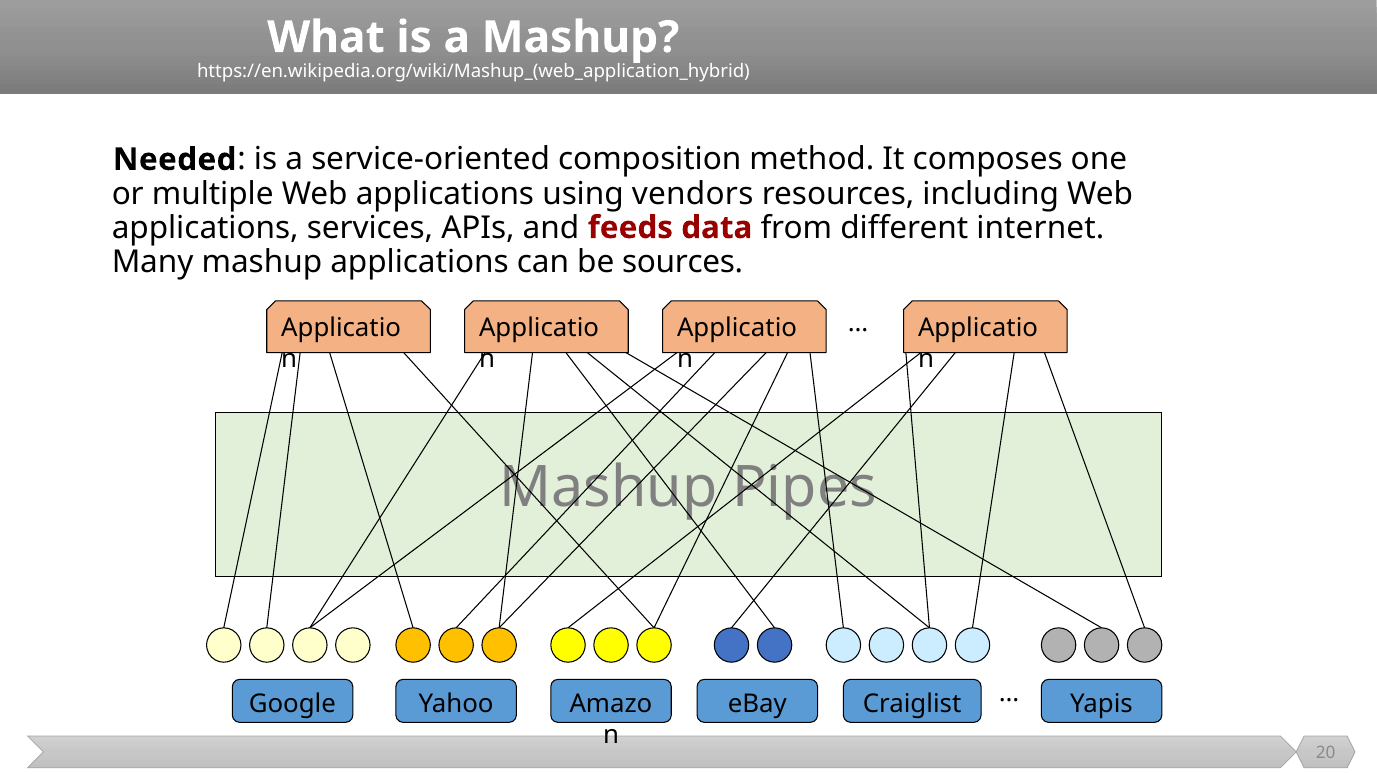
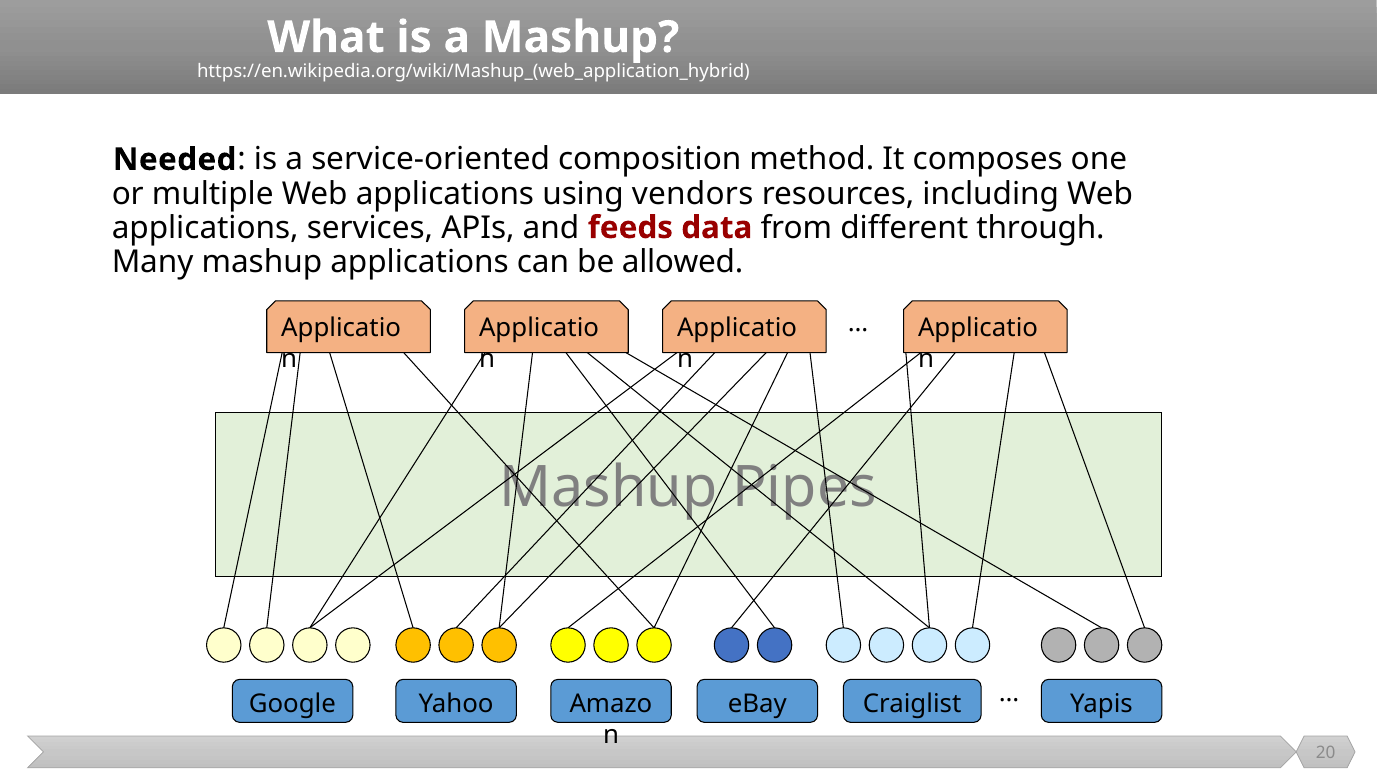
internet: internet -> through
sources: sources -> allowed
